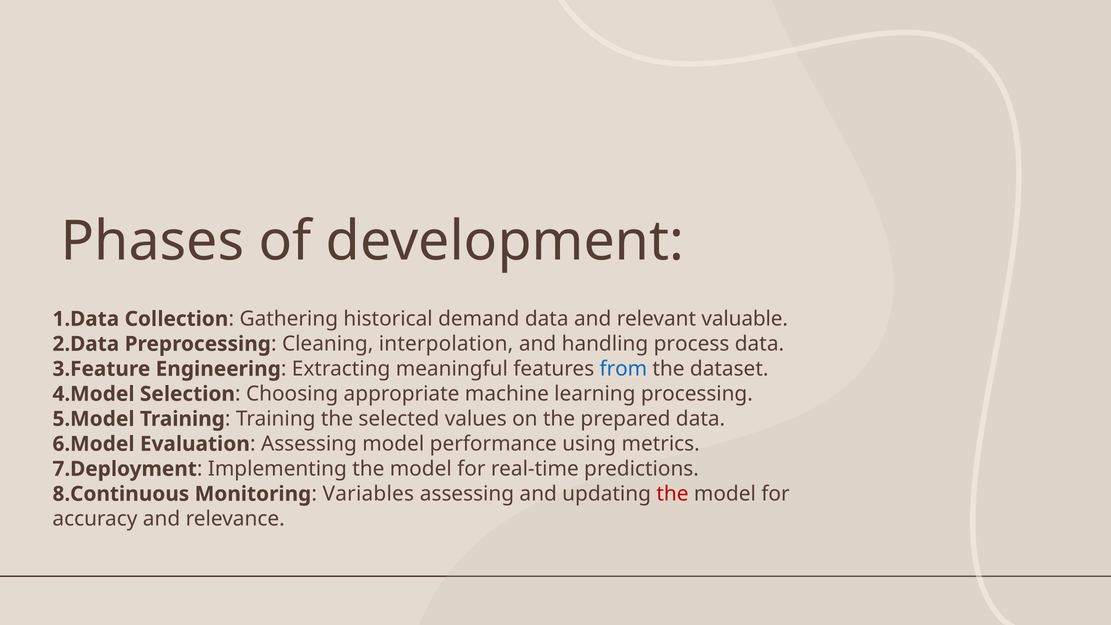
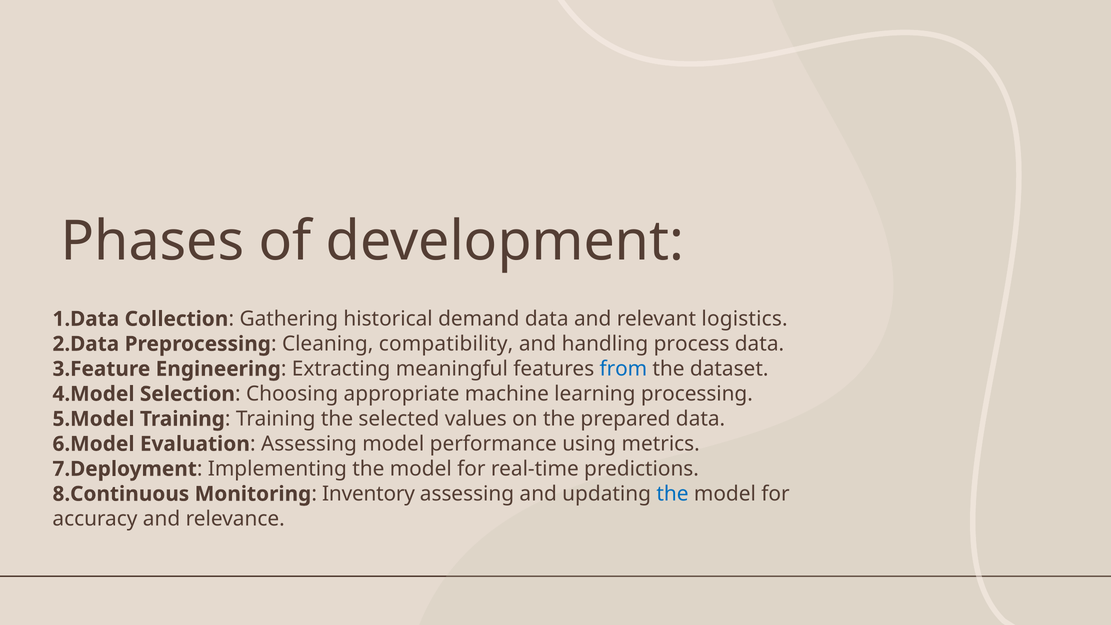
valuable: valuable -> logistics
interpolation: interpolation -> compatibility
Variables: Variables -> Inventory
the at (672, 494) colour: red -> blue
